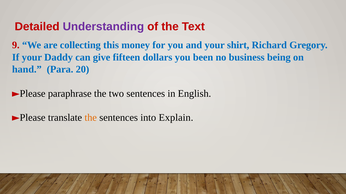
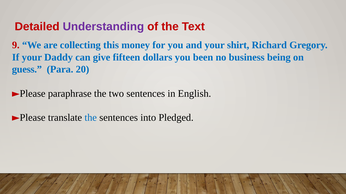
hand: hand -> guess
the at (91, 118) colour: orange -> blue
Explain: Explain -> Pledged
